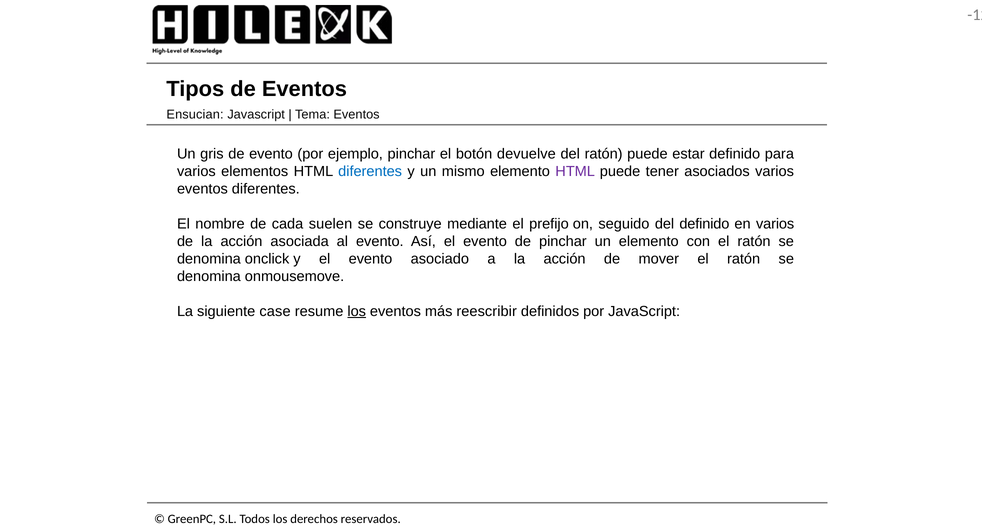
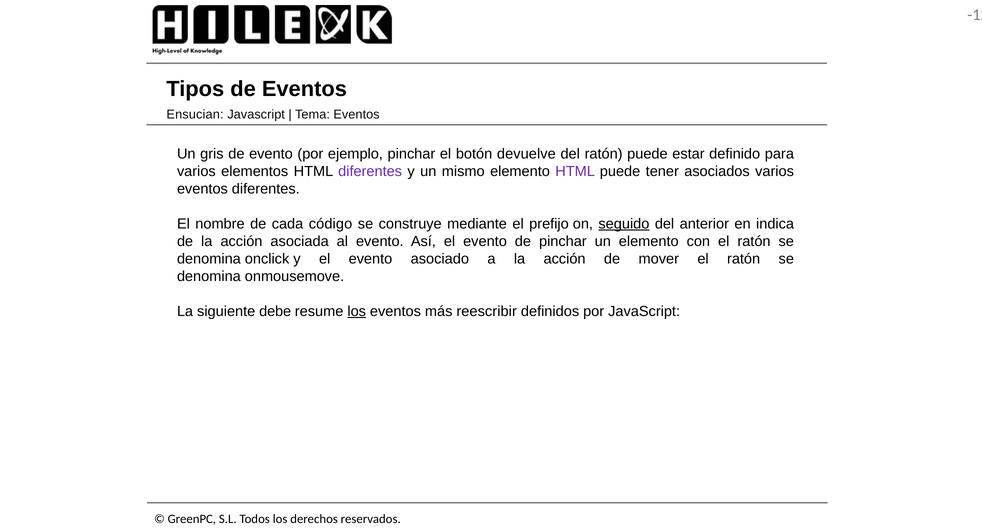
diferentes at (370, 171) colour: blue -> purple
suelen: suelen -> código
seguido underline: none -> present
del definido: definido -> anterior
en varios: varios -> indica
case: case -> debe
